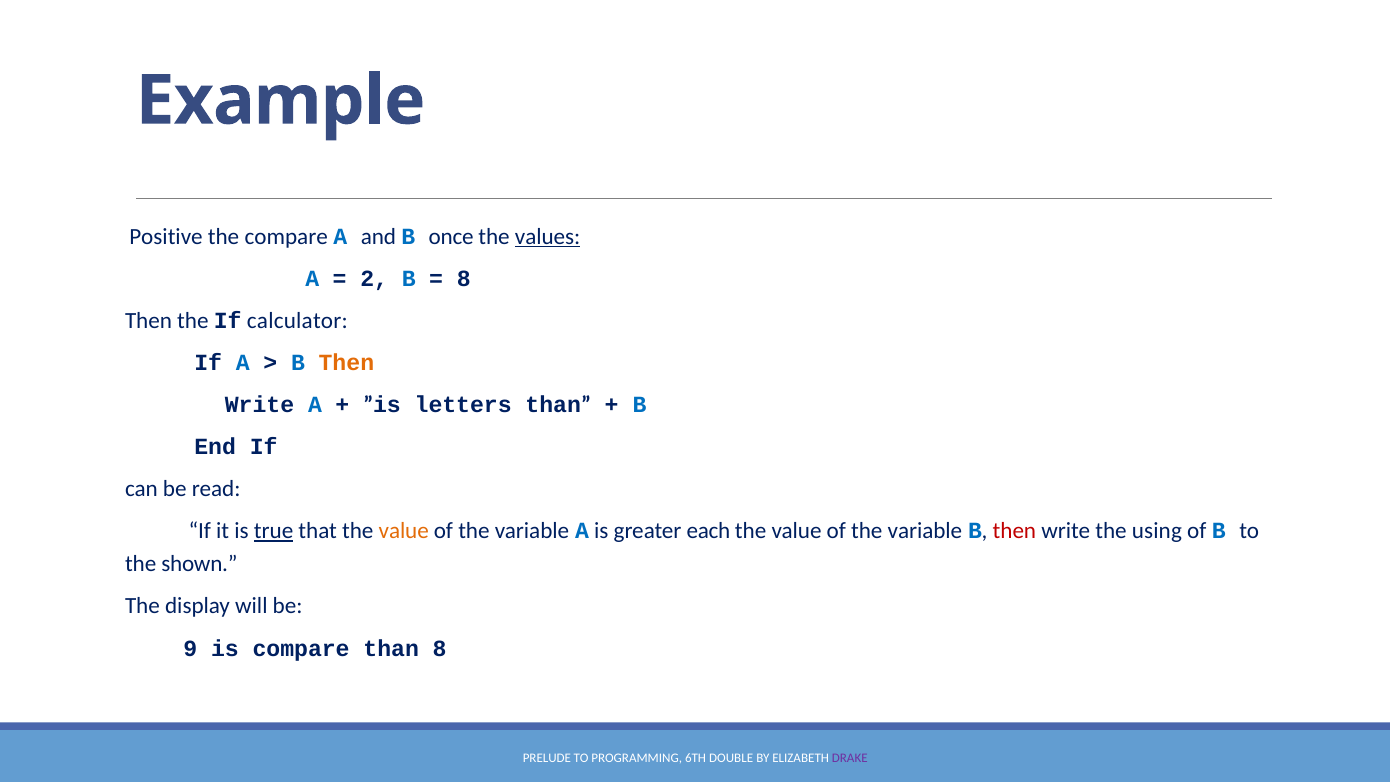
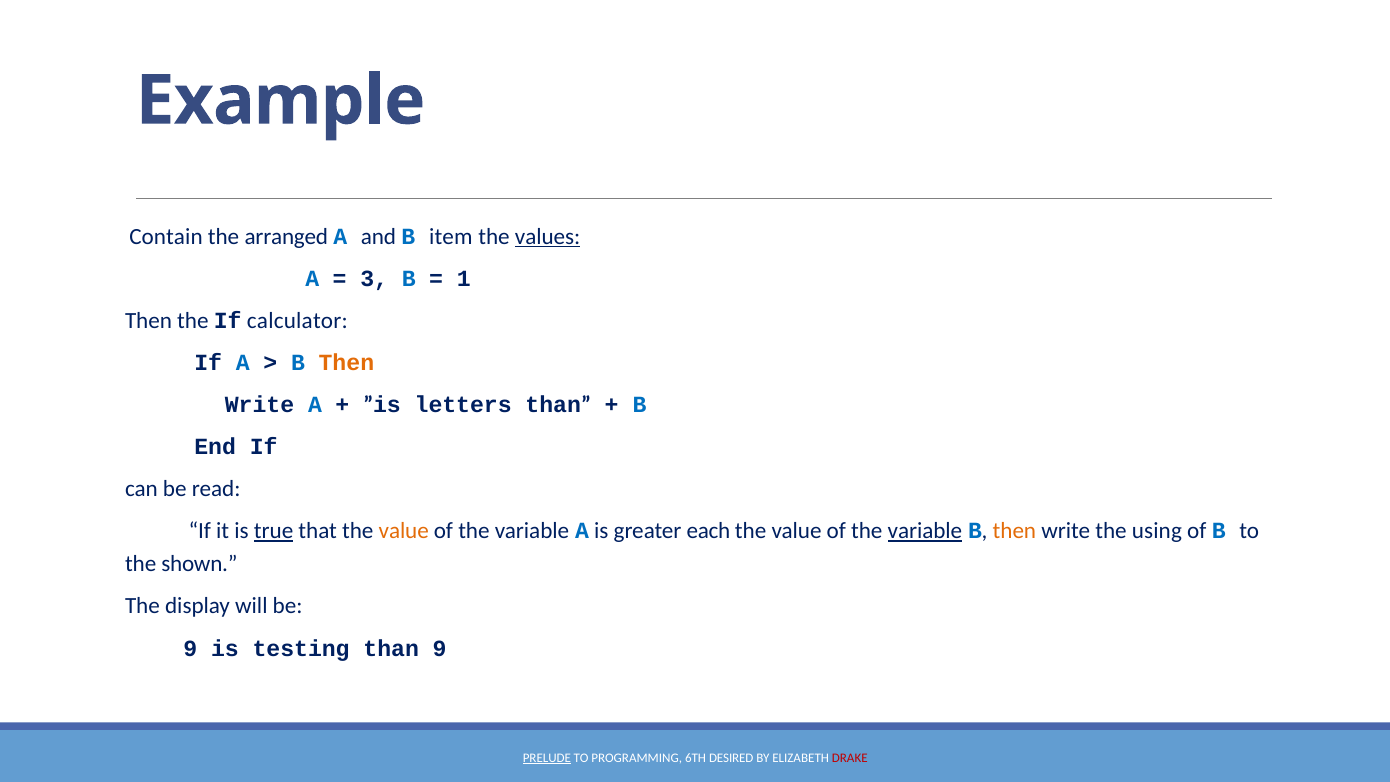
Positive: Positive -> Contain
the compare: compare -> arranged
once: once -> item
2: 2 -> 3
8 at (464, 279): 8 -> 1
variable at (925, 531) underline: none -> present
then at (1014, 531) colour: red -> orange
is compare: compare -> testing
than 8: 8 -> 9
PRELUDE underline: none -> present
DOUBLE: DOUBLE -> DESIRED
DRAKE colour: purple -> red
